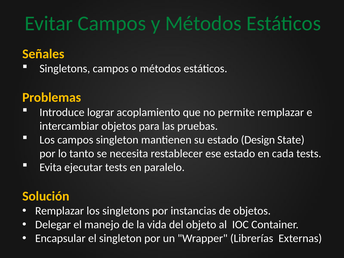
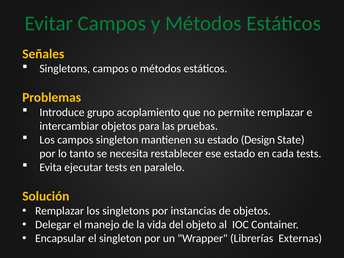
lograr: lograr -> grupo
